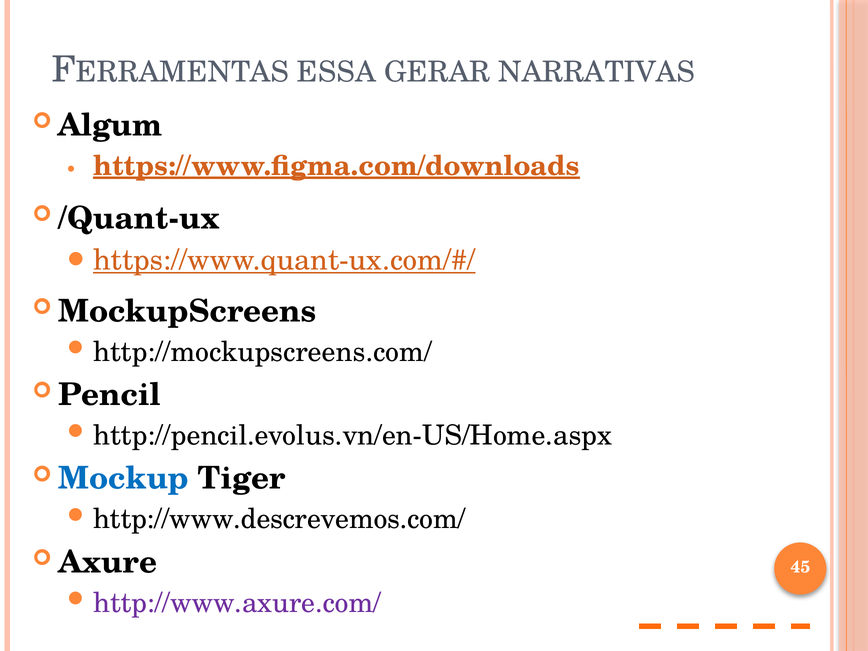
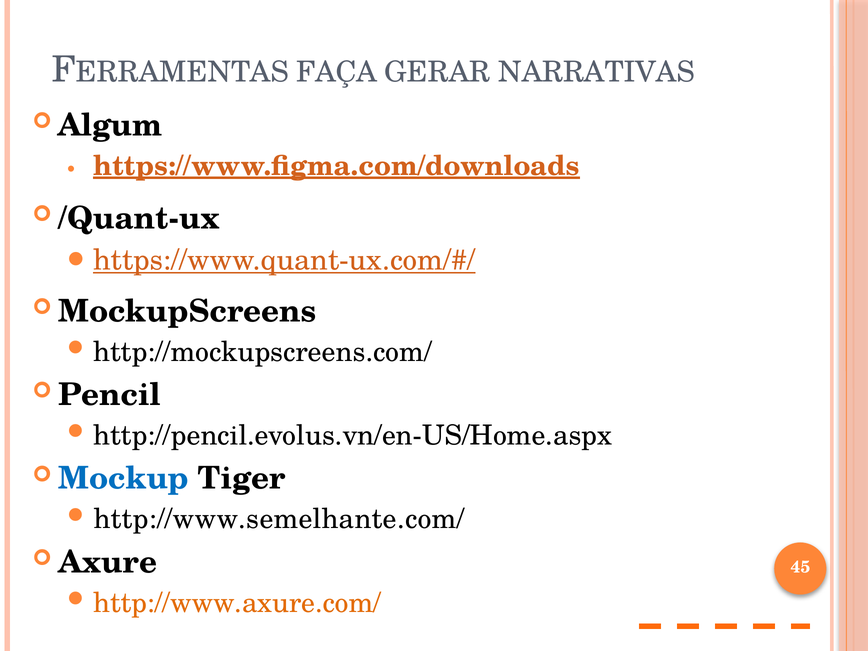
ESSA: ESSA -> FAÇA
http://www.descrevemos.com/: http://www.descrevemos.com/ -> http://www.semelhante.com/
http://www.axure.com/ colour: purple -> orange
